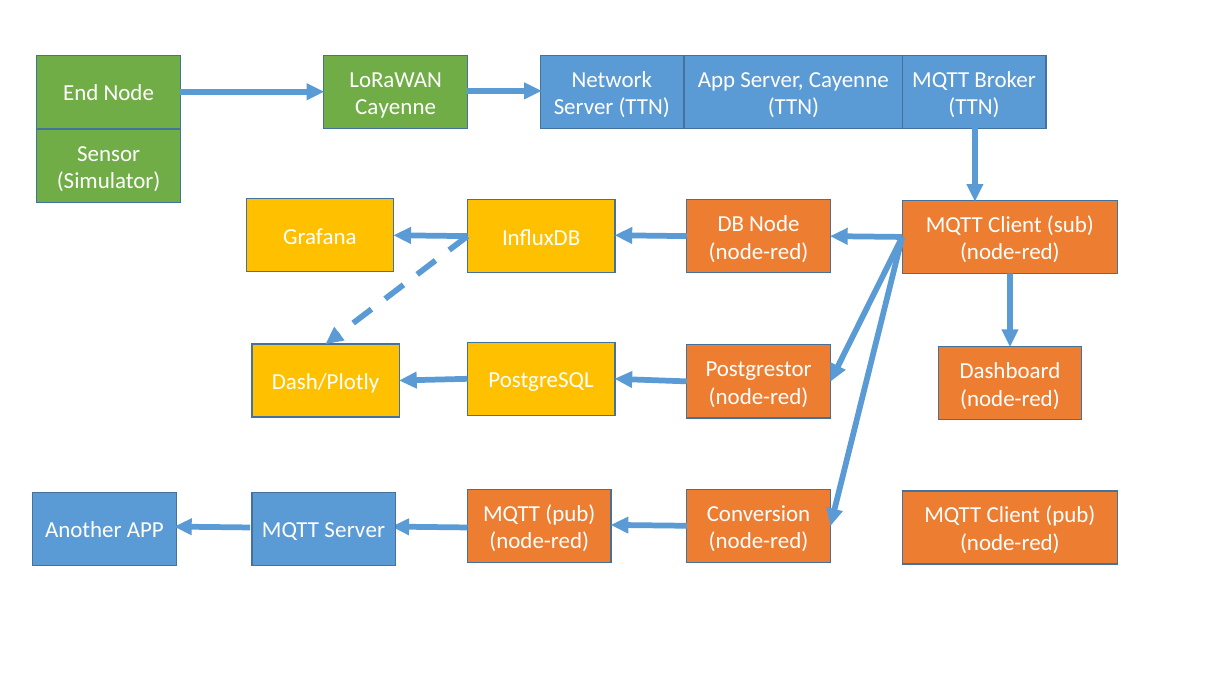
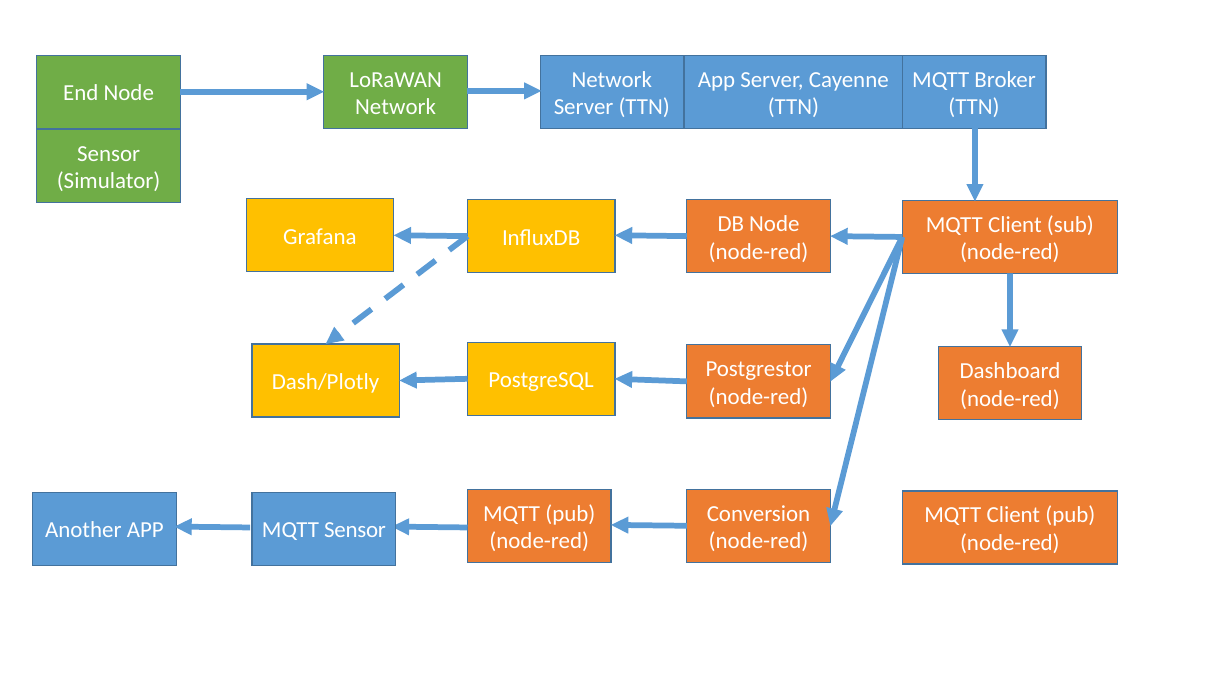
Cayenne at (396, 107): Cayenne -> Network
MQTT Server: Server -> Sensor
